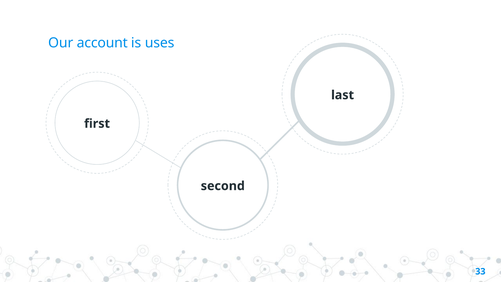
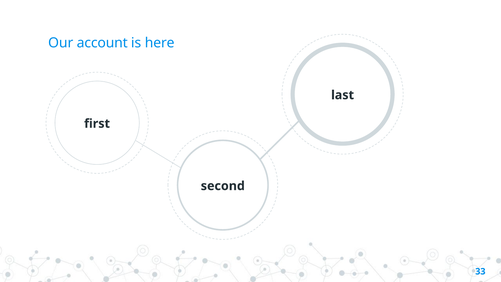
uses: uses -> here
